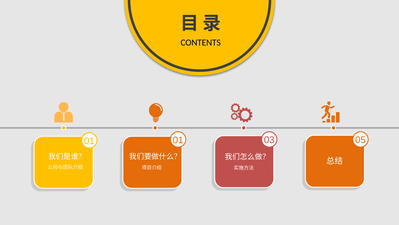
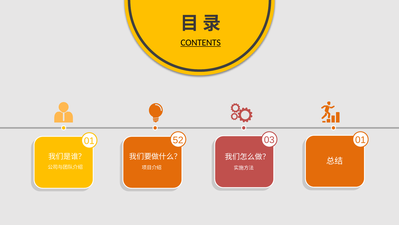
CONTENTS underline: none -> present
01 01: 01 -> 52
03 05: 05 -> 01
